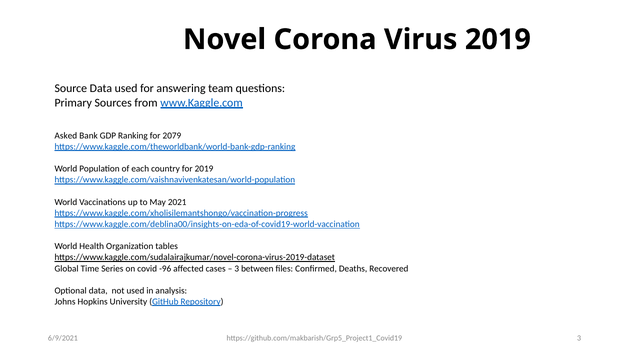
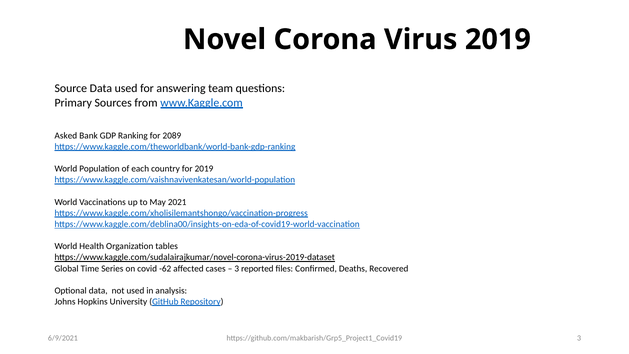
2079: 2079 -> 2089
-96: -96 -> -62
between: between -> reported
